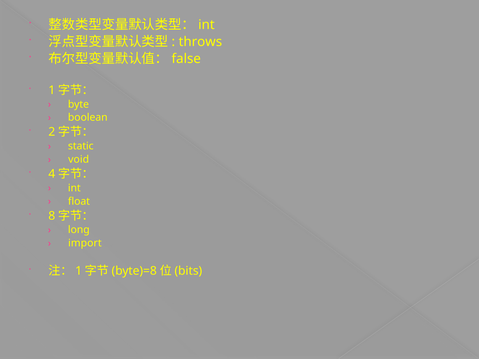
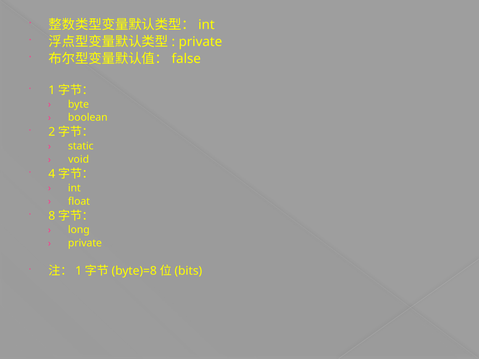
throws at (200, 42): throws -> private
import at (85, 243): import -> private
